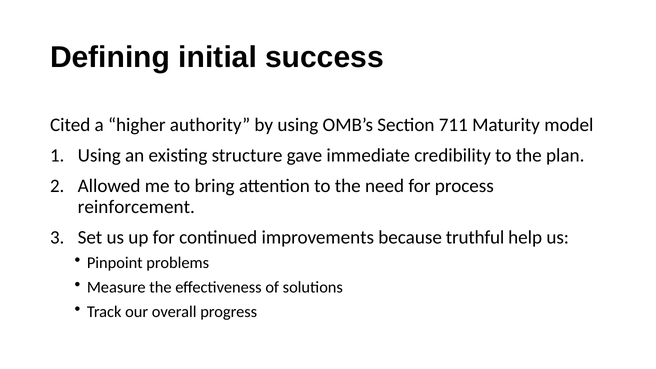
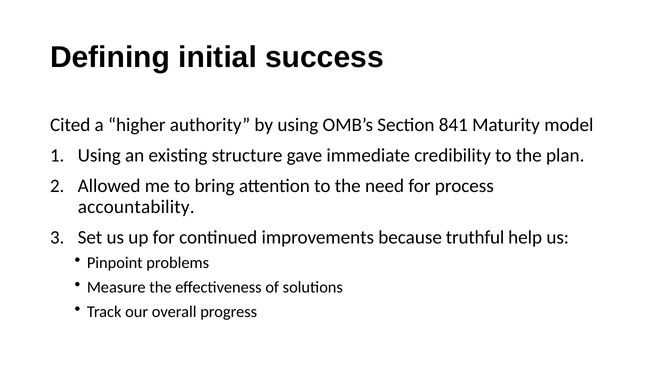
711: 711 -> 841
reinforcement: reinforcement -> accountability
